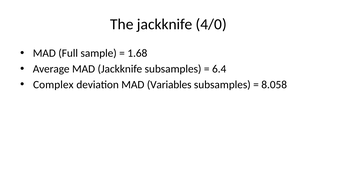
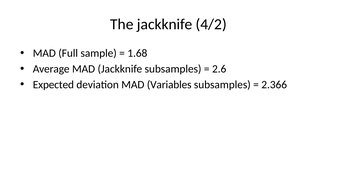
4/0: 4/0 -> 4/2
6.4: 6.4 -> 2.6
Complex: Complex -> Expected
8.058: 8.058 -> 2.366
